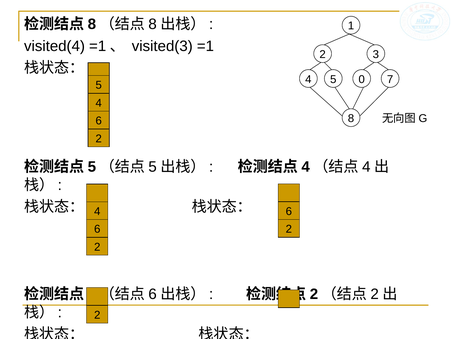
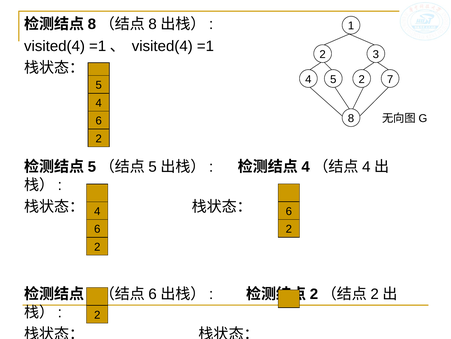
=1、 visited(3: visited(3 -> visited(4
0 at (362, 79): 0 -> 2
